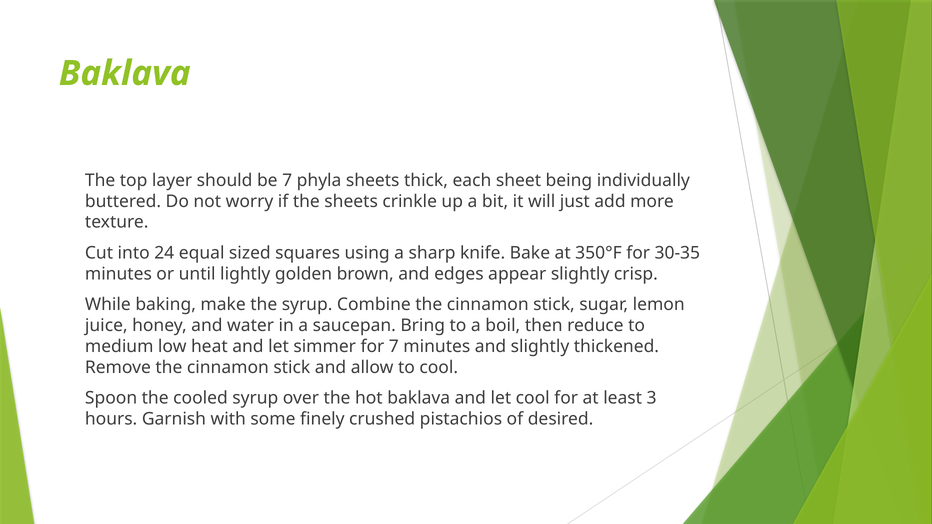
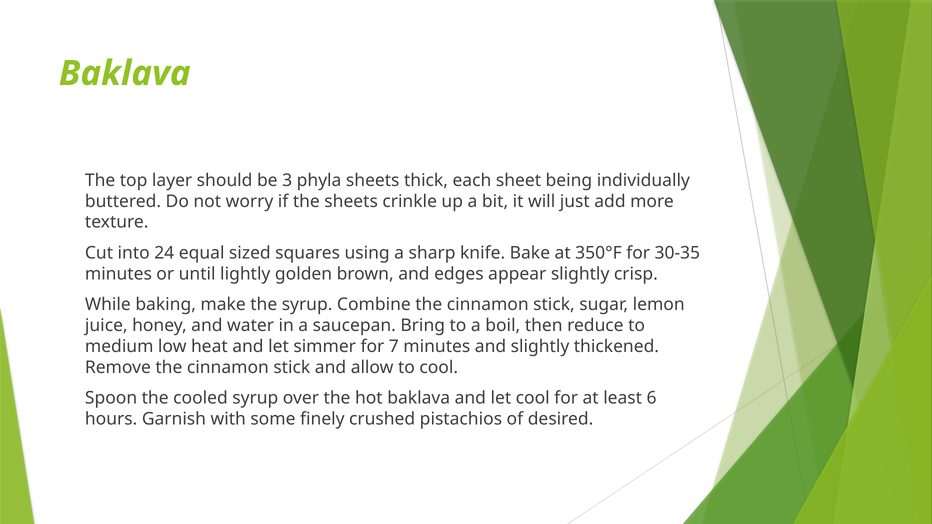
be 7: 7 -> 3
3: 3 -> 6
